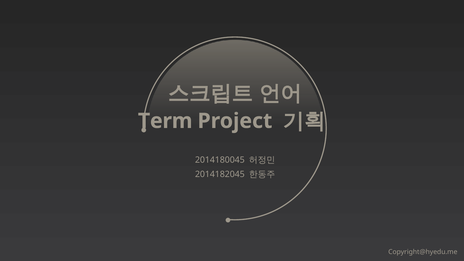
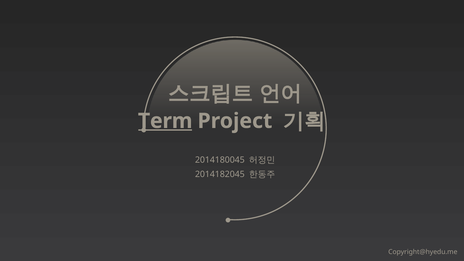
Term underline: none -> present
